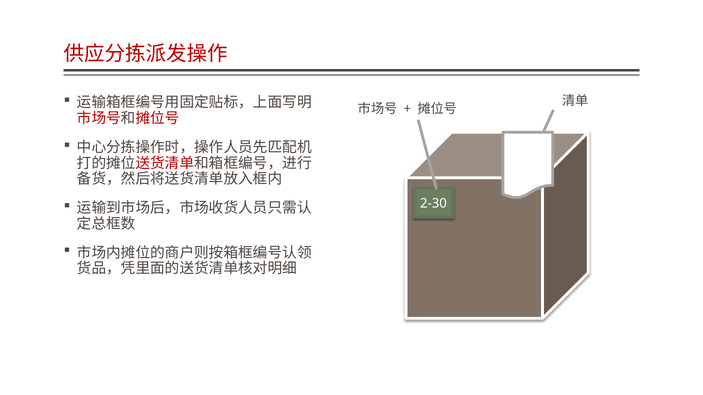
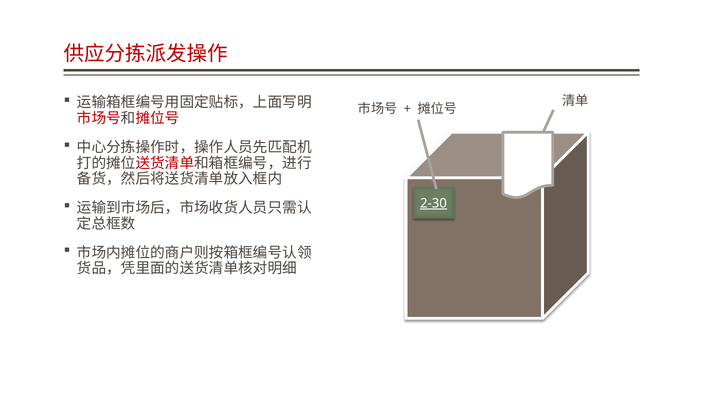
2-30 underline: none -> present
